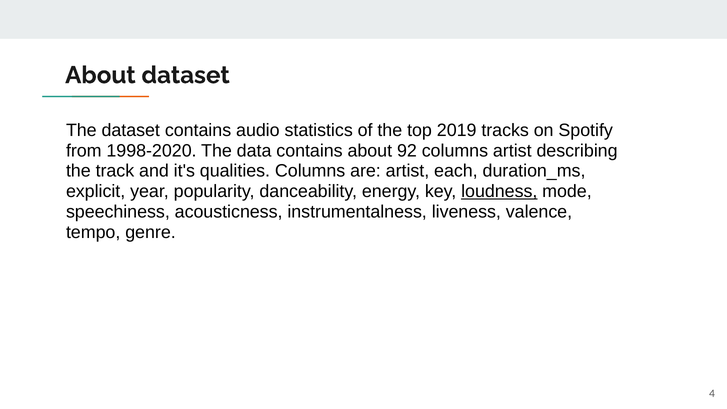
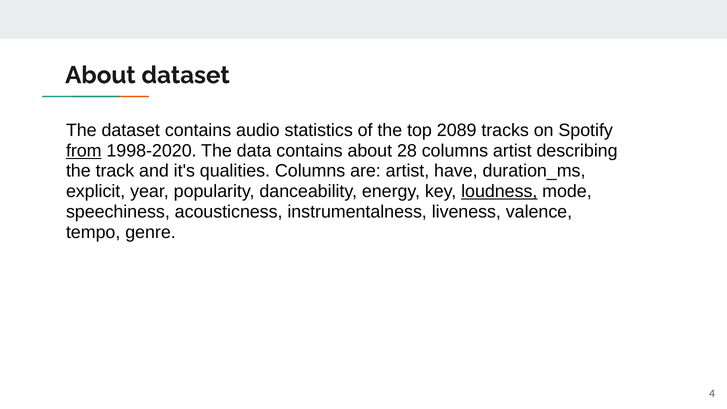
2019: 2019 -> 2089
from underline: none -> present
92: 92 -> 28
each: each -> have
